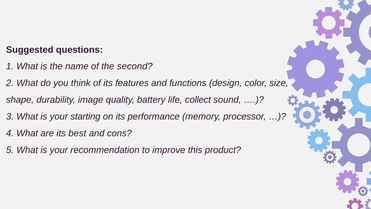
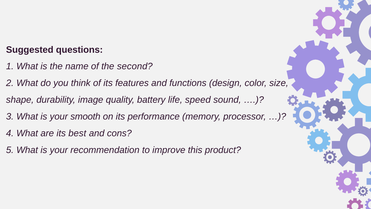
collect: collect -> speed
starting: starting -> smooth
